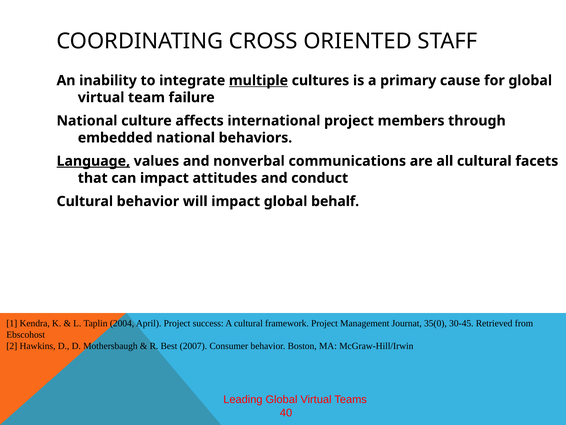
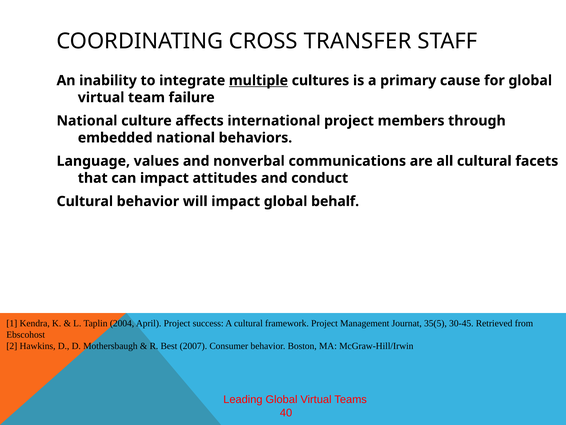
ORIENTED: ORIENTED -> TRANSFER
Language underline: present -> none
35(0: 35(0 -> 35(5
